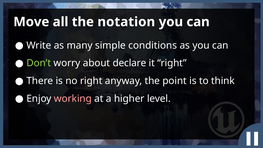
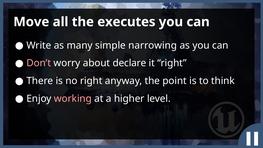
notation: notation -> executes
conditions: conditions -> narrowing
Don’t colour: light green -> pink
